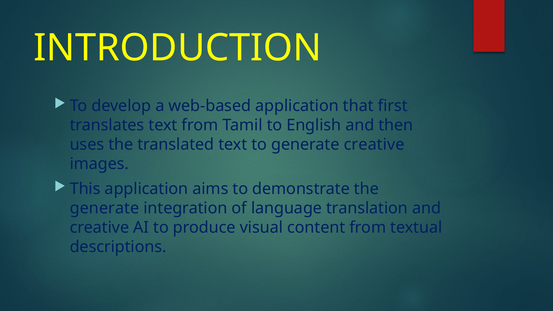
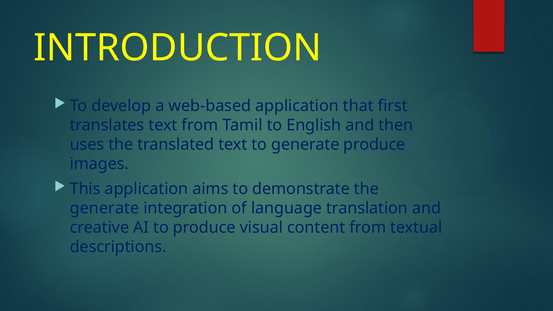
generate creative: creative -> produce
